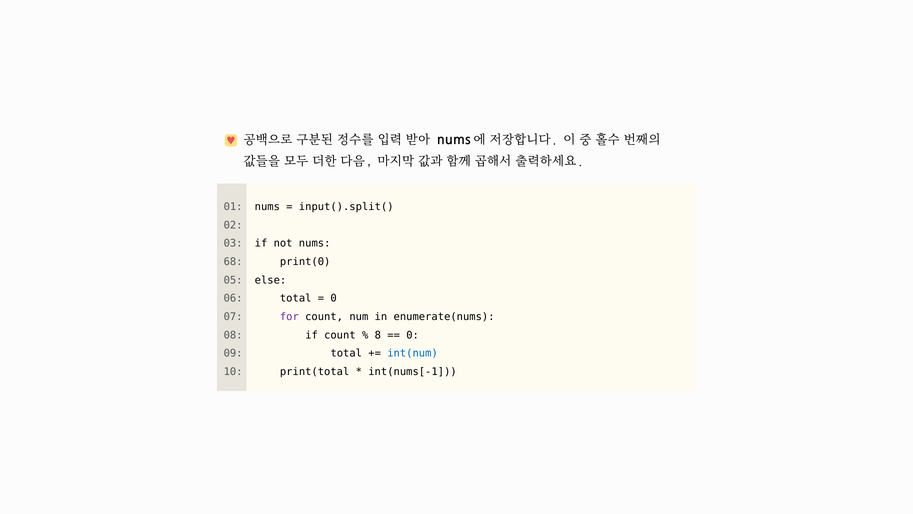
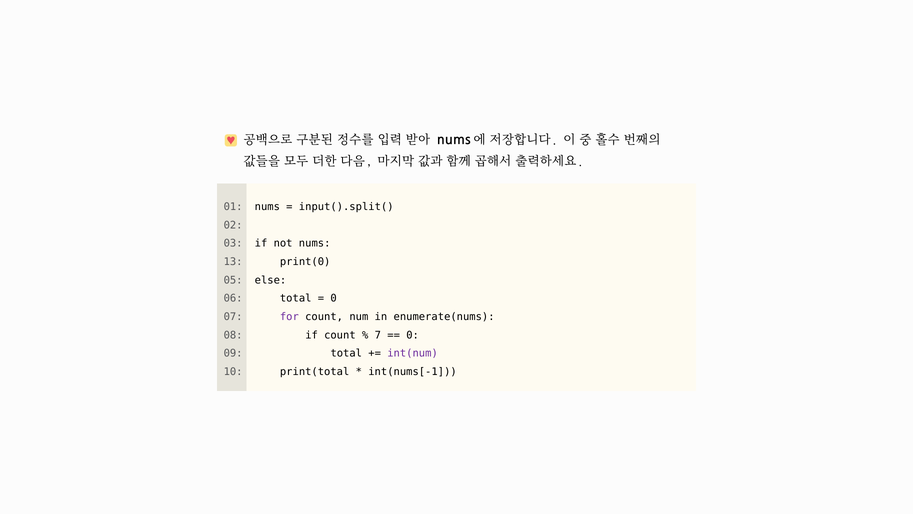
68: 68 -> 13
8: 8 -> 7
int(num colour: blue -> purple
